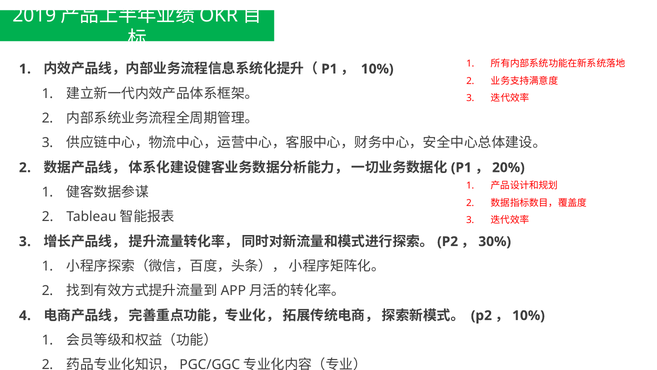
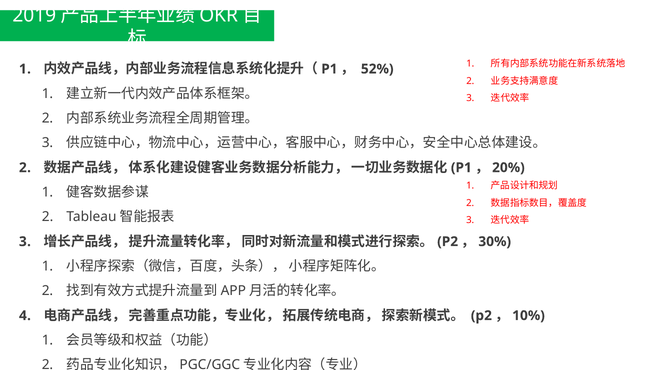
10% at (377, 69): 10% -> 52%
